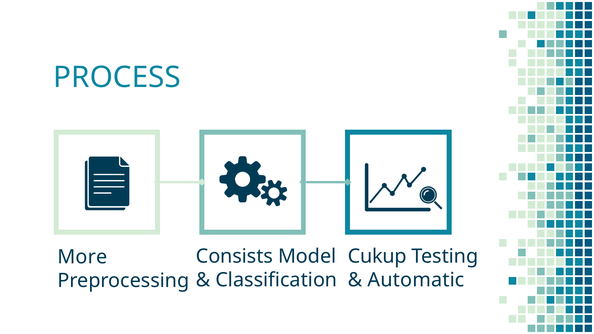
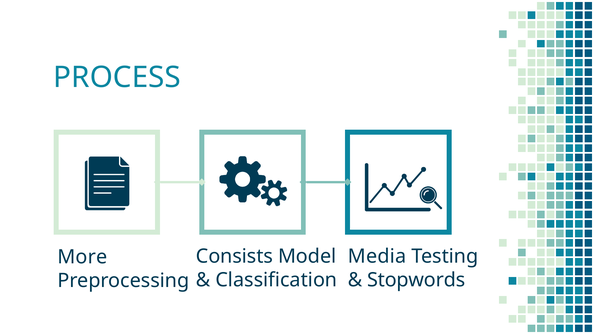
Cukup: Cukup -> Media
Automatic: Automatic -> Stopwords
